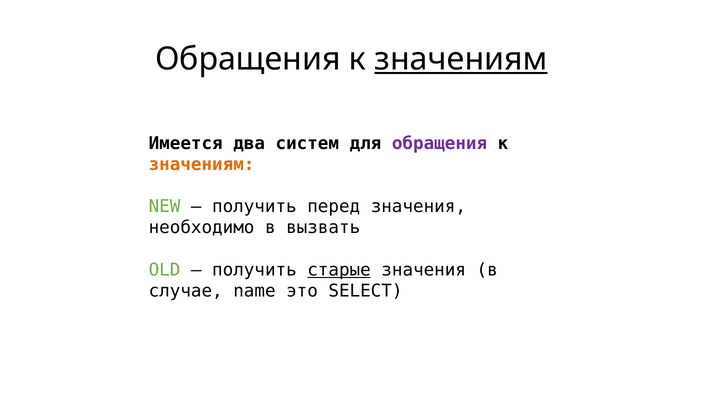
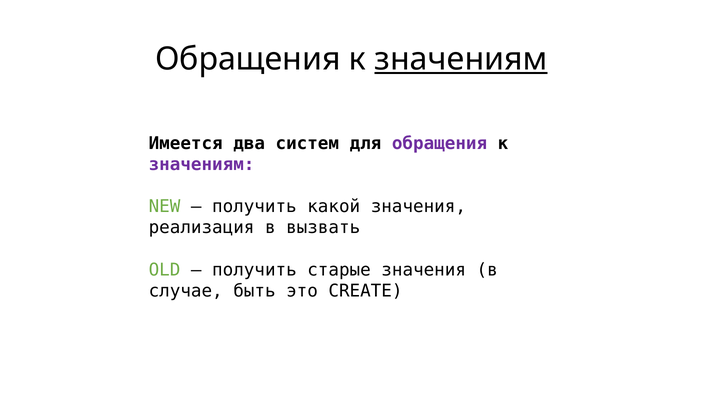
значениям at (202, 165) colour: orange -> purple
перед: перед -> какой
необходимо: необходимо -> реализация
старые underline: present -> none
name: name -> быть
SELECT: SELECT -> CREATE
